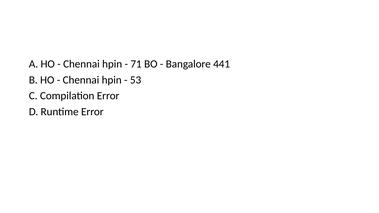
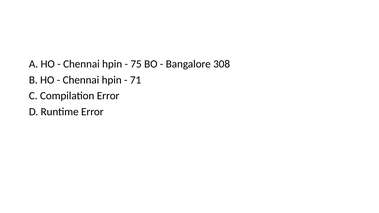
71: 71 -> 75
441: 441 -> 308
53: 53 -> 71
